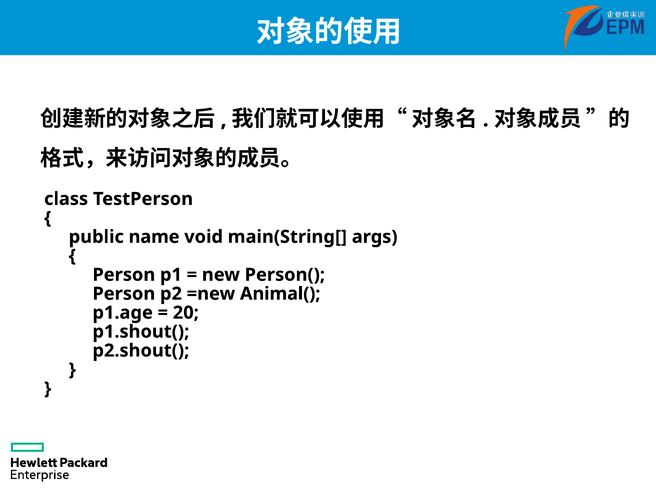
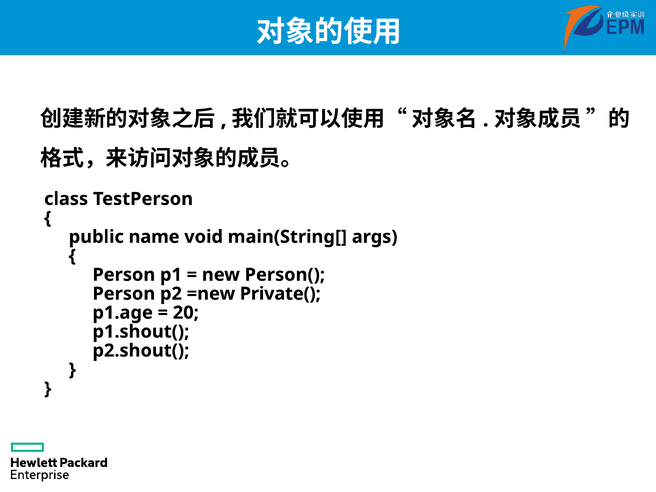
Animal(: Animal( -> Private(
